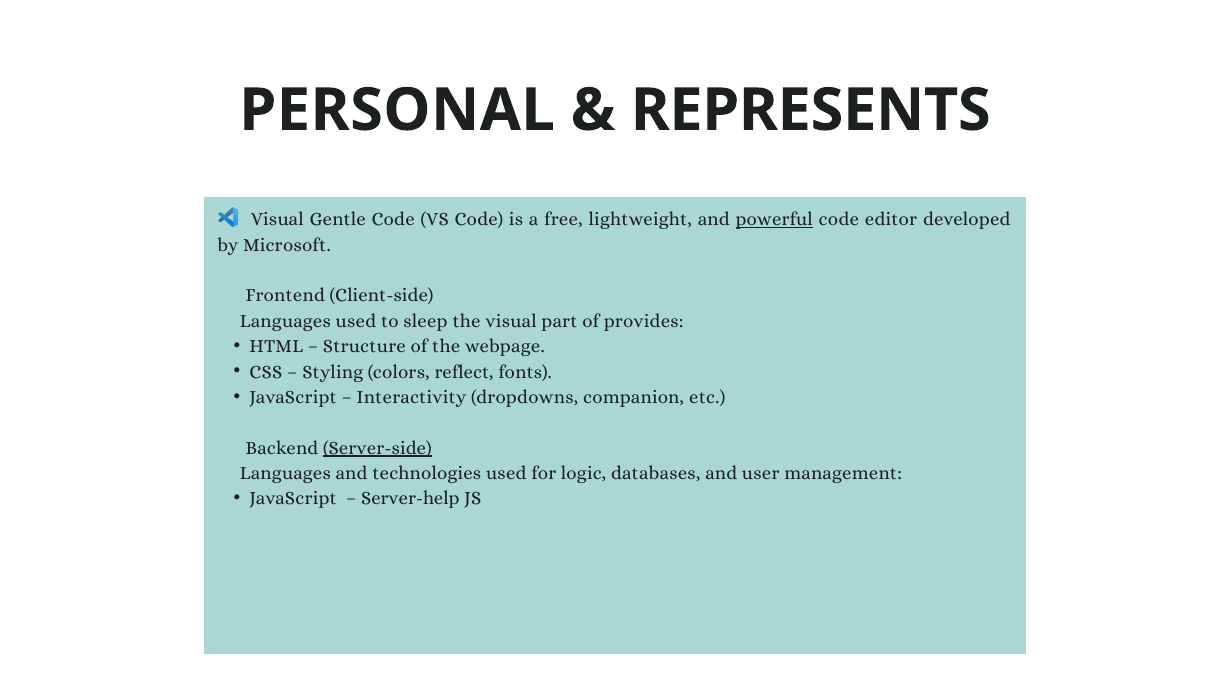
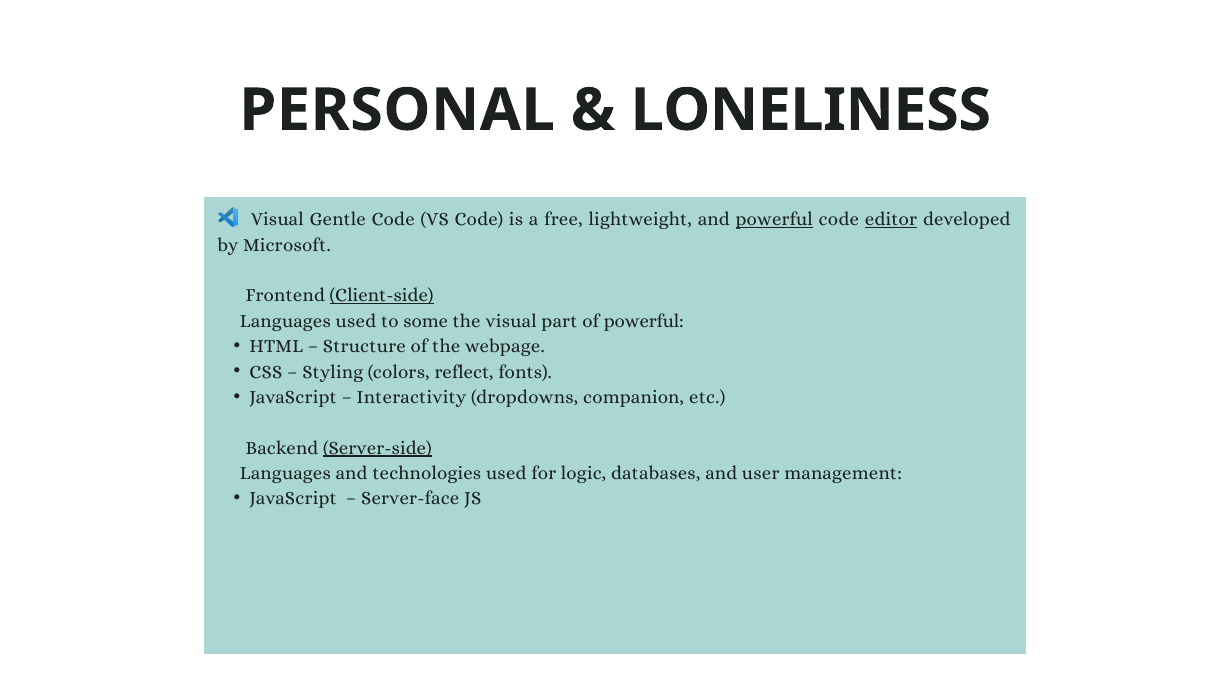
REPRESENTS: REPRESENTS -> LONELINESS
editor underline: none -> present
Client-side underline: none -> present
sleep: sleep -> some
of provides: provides -> powerful
Server-help: Server-help -> Server-face
